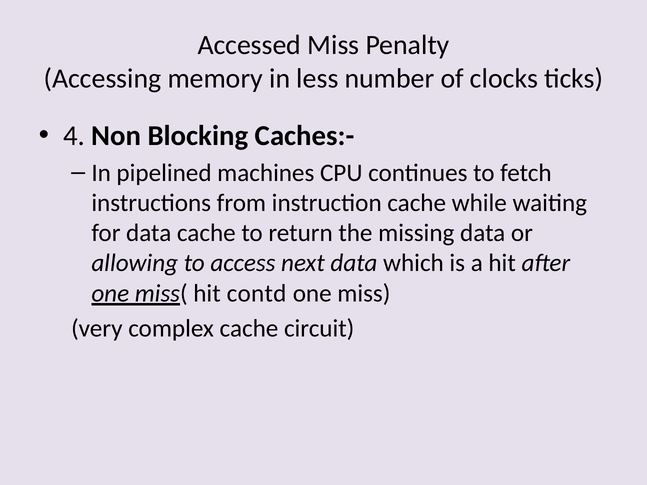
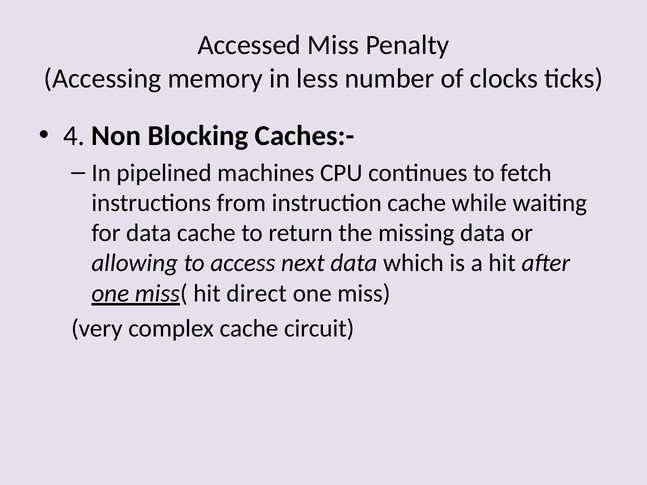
contd: contd -> direct
